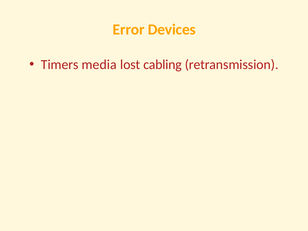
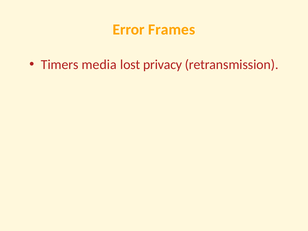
Devices: Devices -> Frames
cabling: cabling -> privacy
